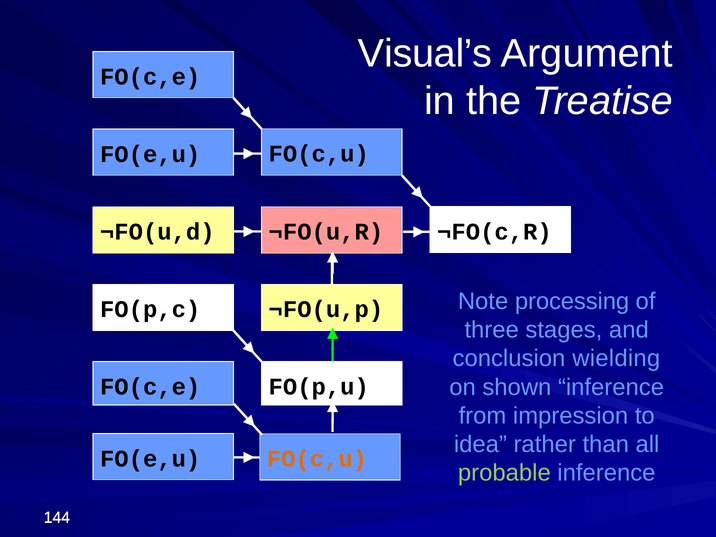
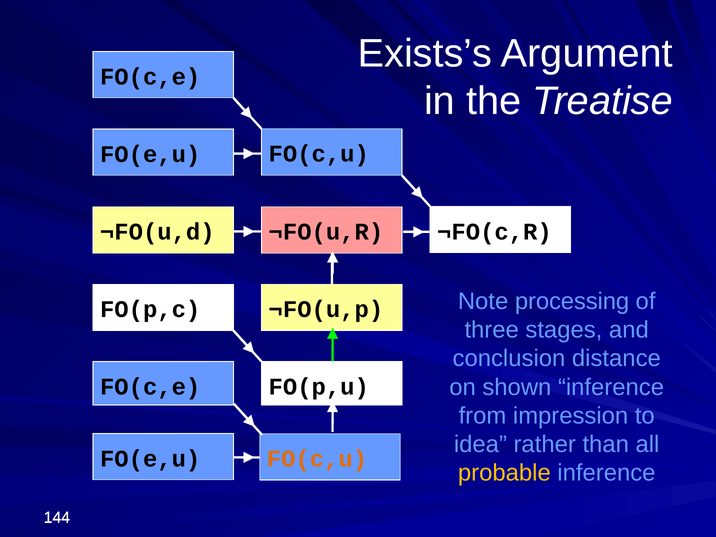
Visual’s: Visual’s -> Exists’s
wielding: wielding -> distance
probable colour: light green -> yellow
